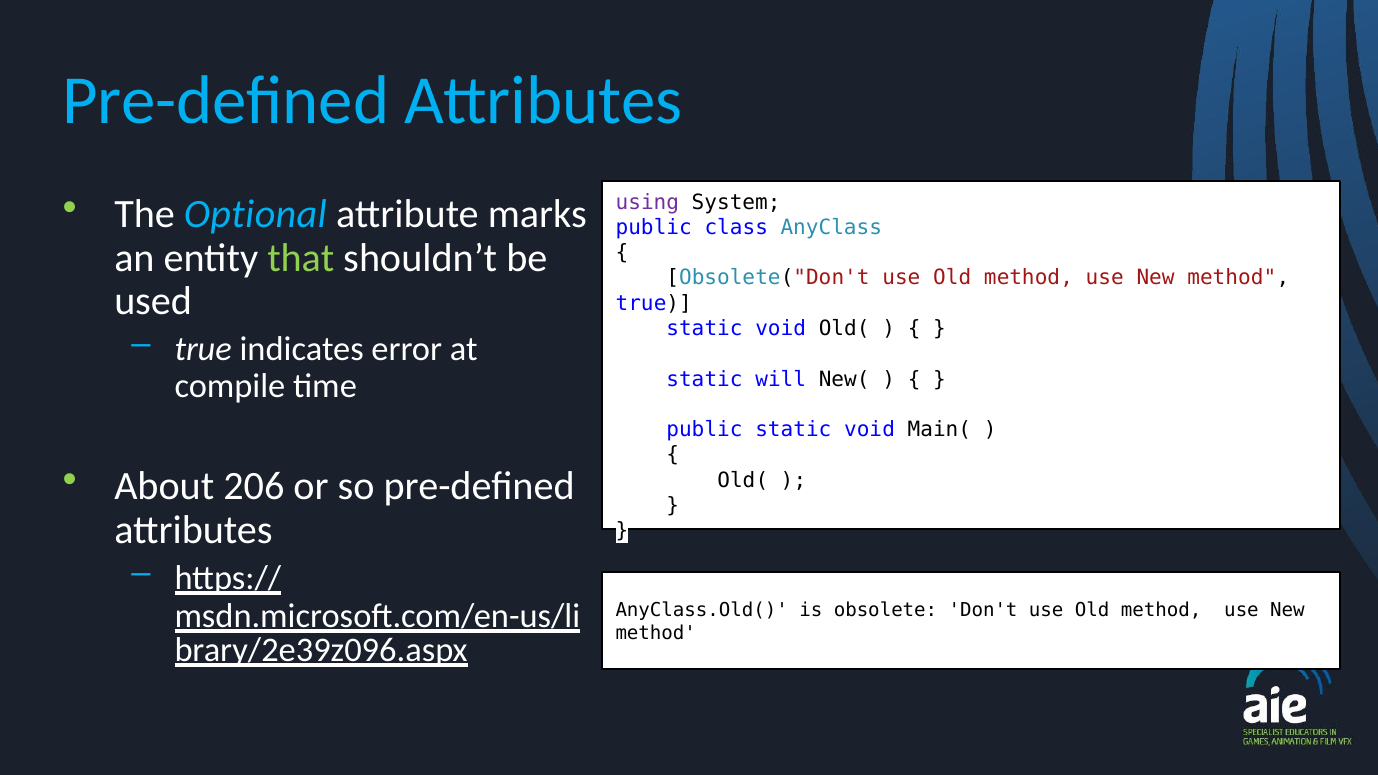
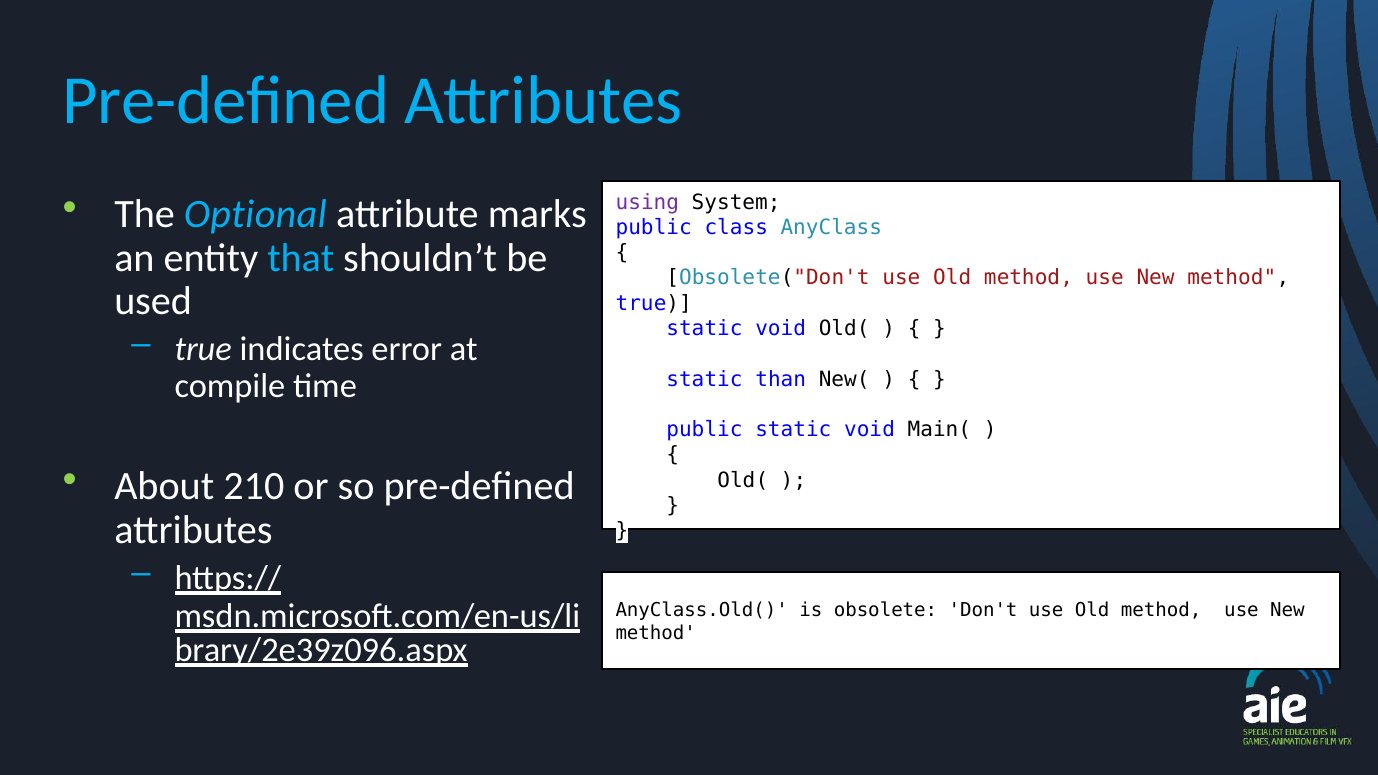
that colour: light green -> light blue
will: will -> than
206: 206 -> 210
